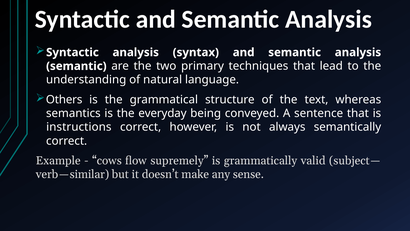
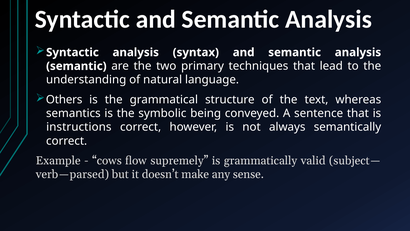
everyday: everyday -> symbolic
similar: similar -> parsed
